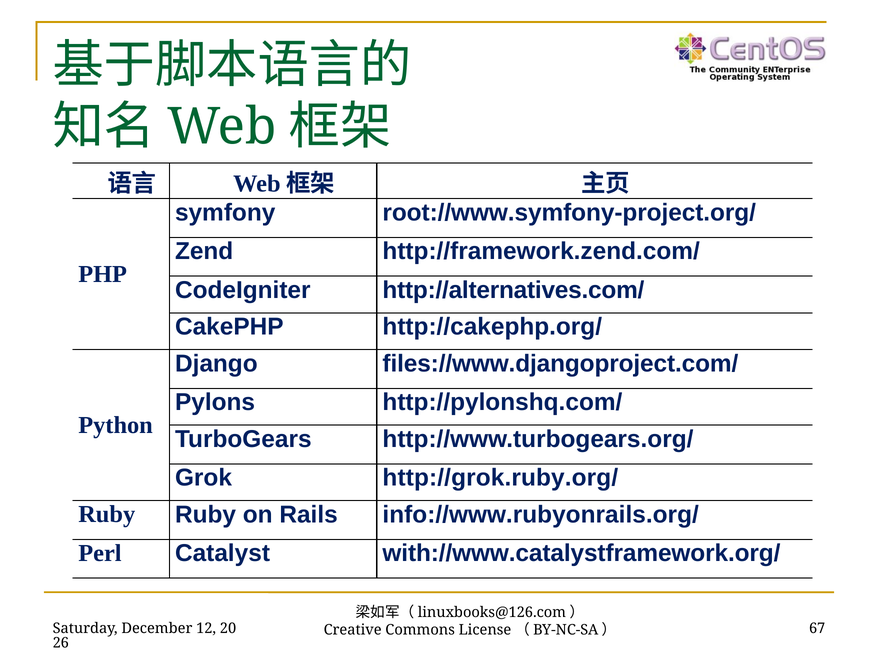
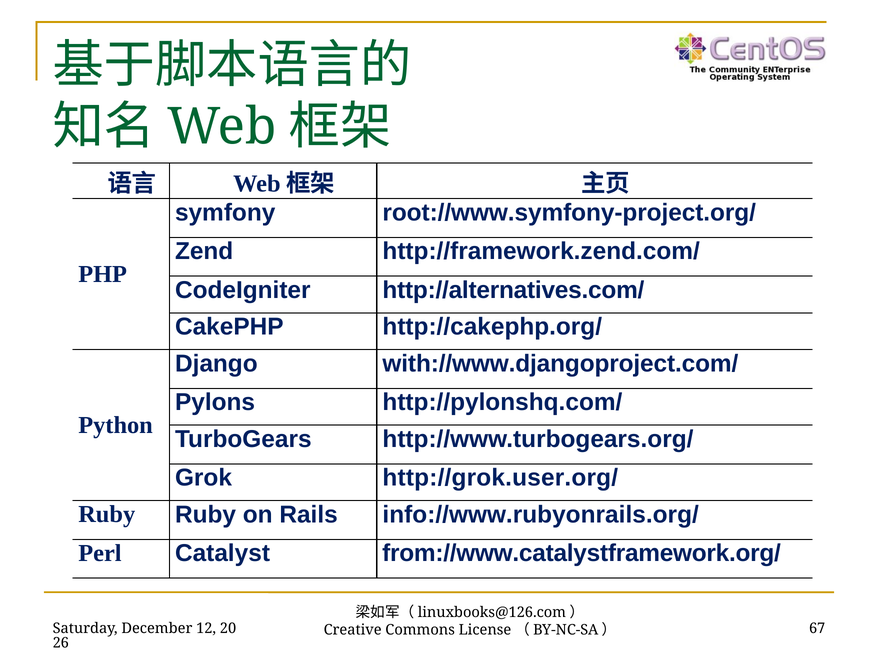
files://www.djangoproject.com/: files://www.djangoproject.com/ -> with://www.djangoproject.com/
http://grok.ruby.org/: http://grok.ruby.org/ -> http://grok.user.org/
with://www.catalystframework.org/: with://www.catalystframework.org/ -> from://www.catalystframework.org/
